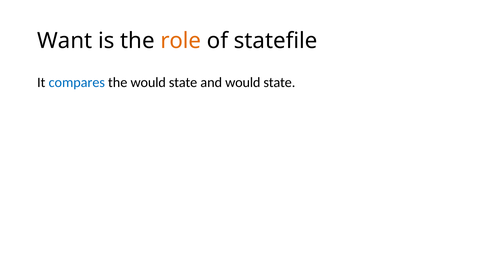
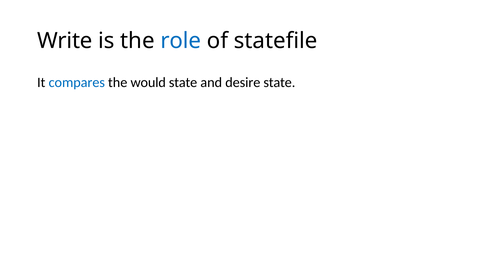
Want: Want -> Write
role colour: orange -> blue
and would: would -> desire
